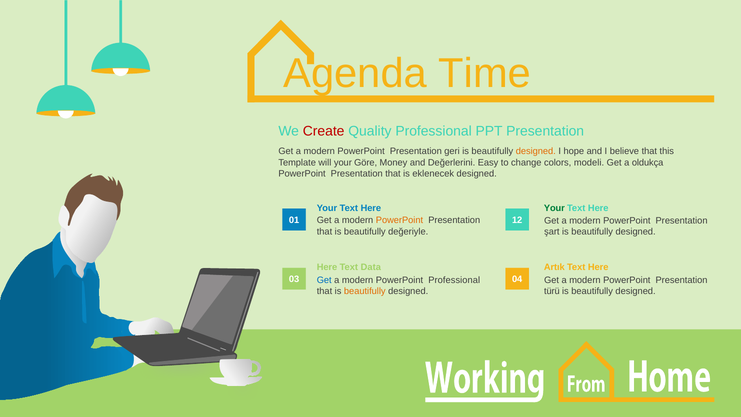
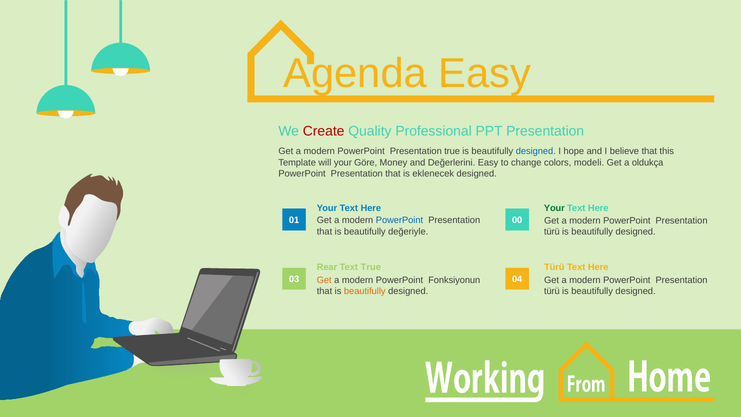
Agenda Time: Time -> Easy
Presentation geri: geri -> true
designed at (536, 151) colour: orange -> blue
12: 12 -> 00
PowerPoint at (399, 220) colour: orange -> blue
şart at (552, 232): şart -> türü
Here at (327, 267): Here -> Rear
Text Data: Data -> True
Artık at (554, 267): Artık -> Türü
Get at (324, 280) colour: blue -> orange
PowerPoint Professional: Professional -> Fonksiyonun
